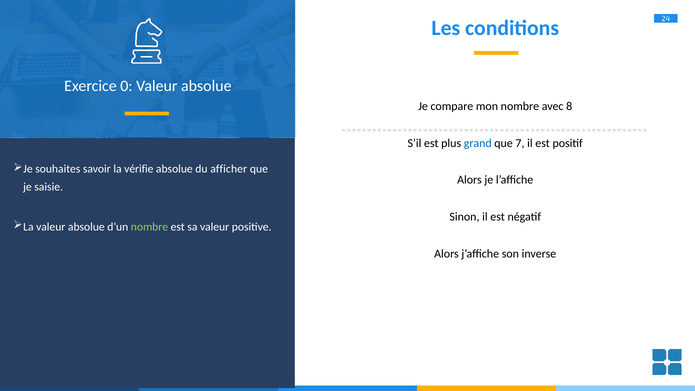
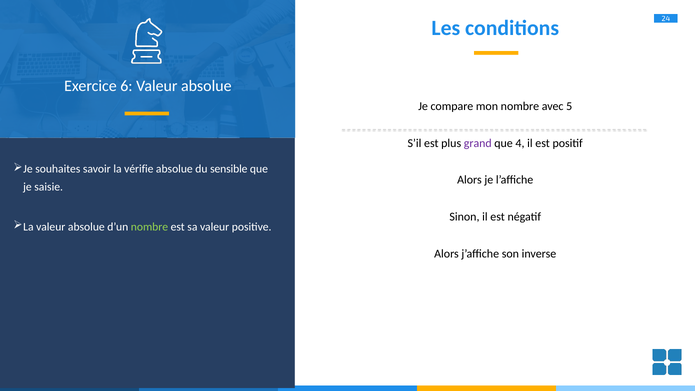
0: 0 -> 6
8: 8 -> 5
grand colour: blue -> purple
7: 7 -> 4
afficher: afficher -> sensible
